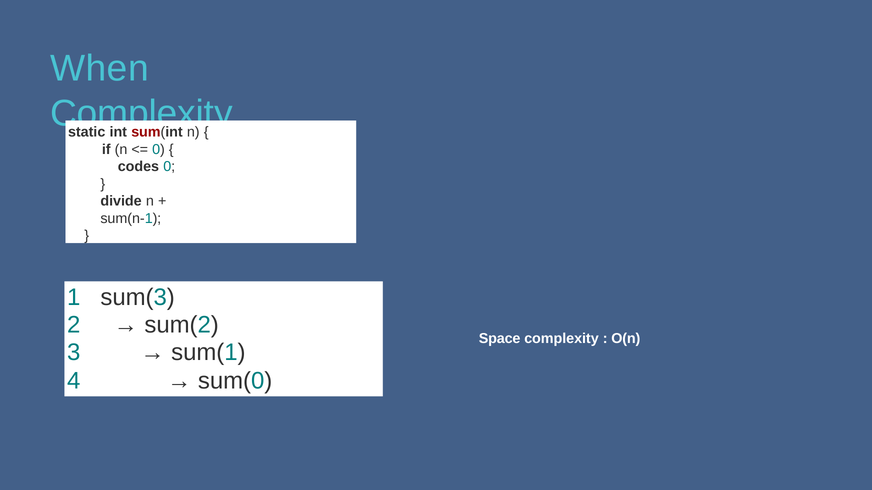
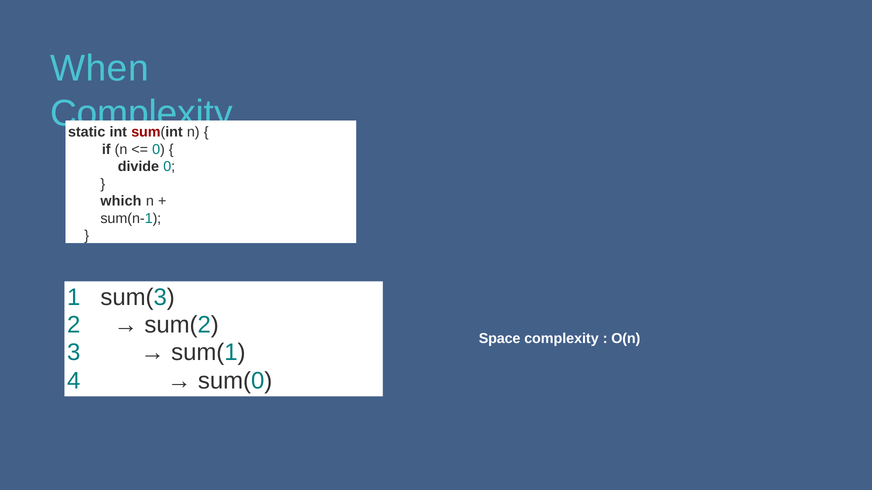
codes: codes -> divide
divide: divide -> which
